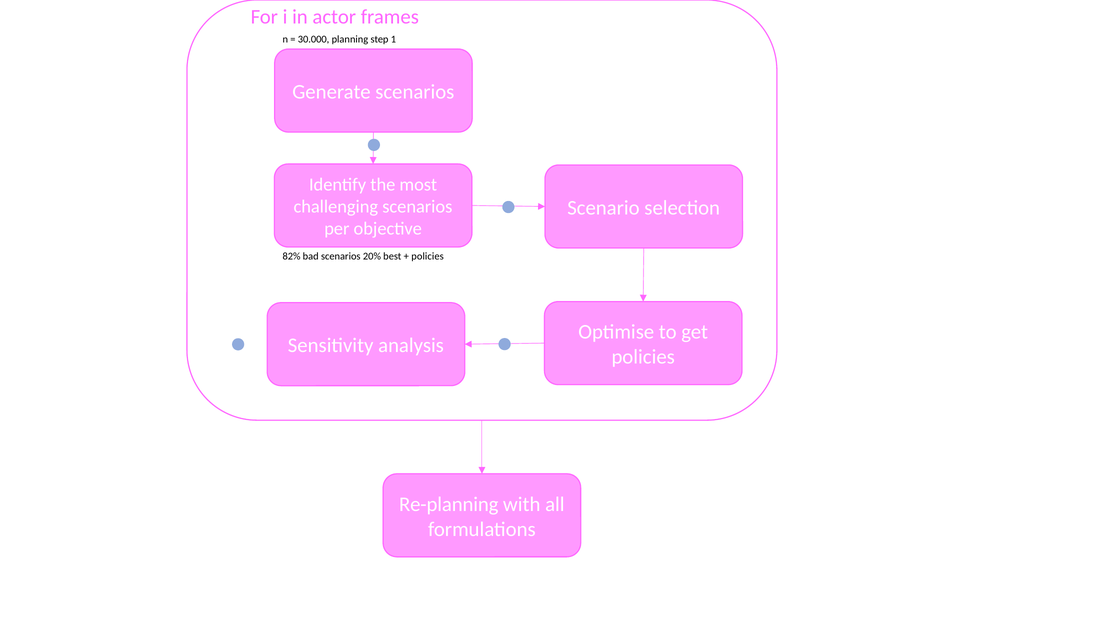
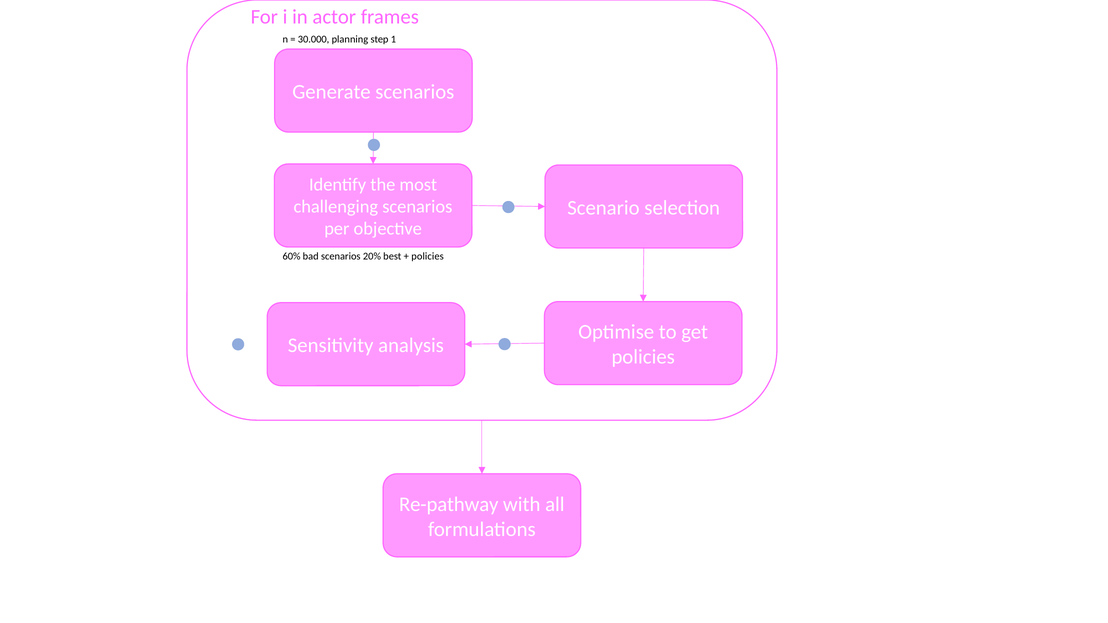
82%: 82% -> 60%
Re-planning: Re-planning -> Re-pathway
